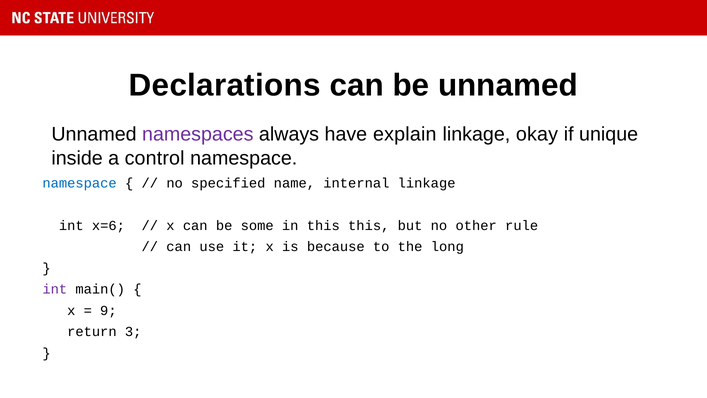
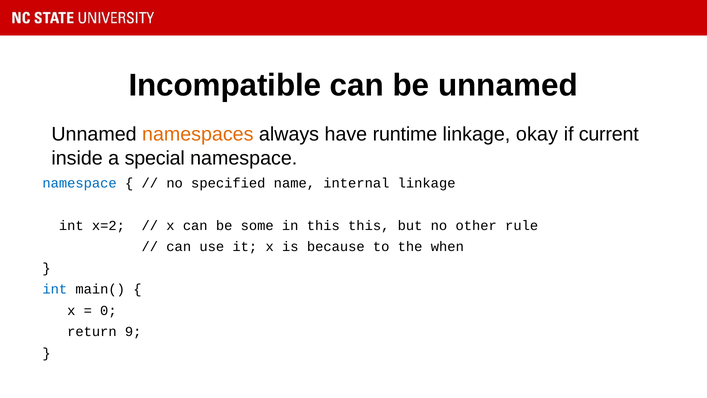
Declarations: Declarations -> Incompatible
namespaces colour: purple -> orange
explain: explain -> runtime
unique: unique -> current
control: control -> special
x=6: x=6 -> x=2
long: long -> when
int at (55, 289) colour: purple -> blue
9: 9 -> 0
3: 3 -> 9
